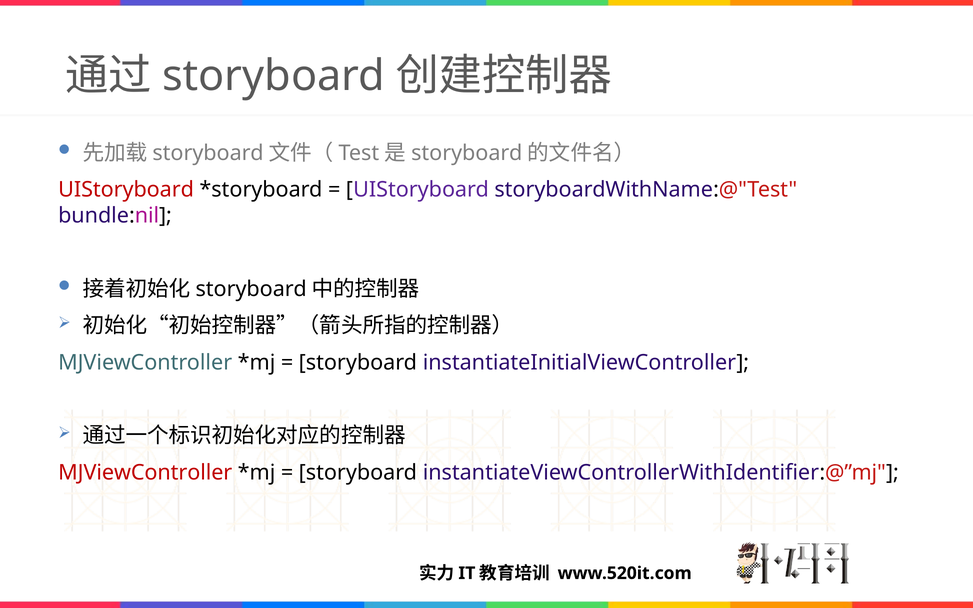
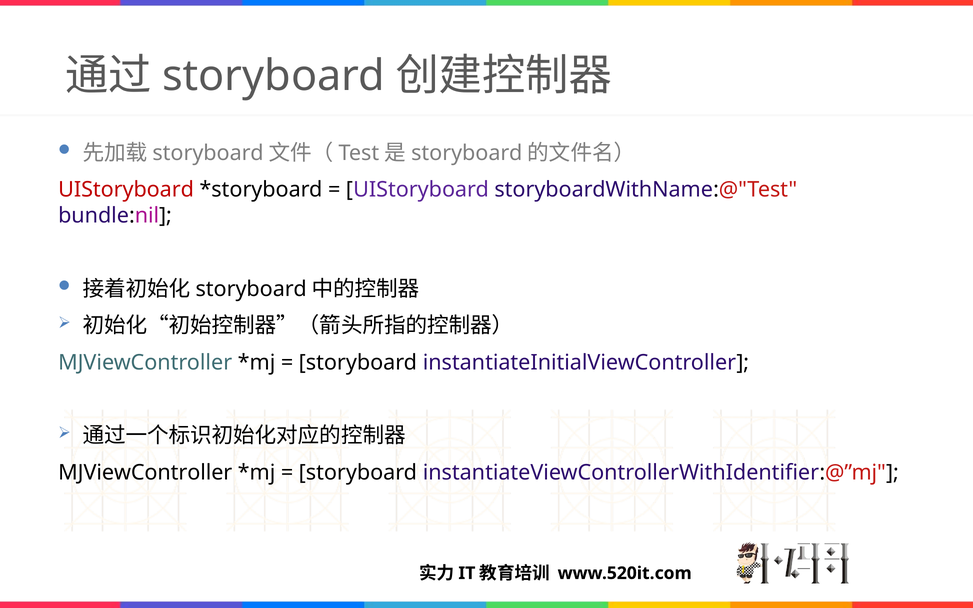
MJViewController at (145, 473) colour: red -> black
